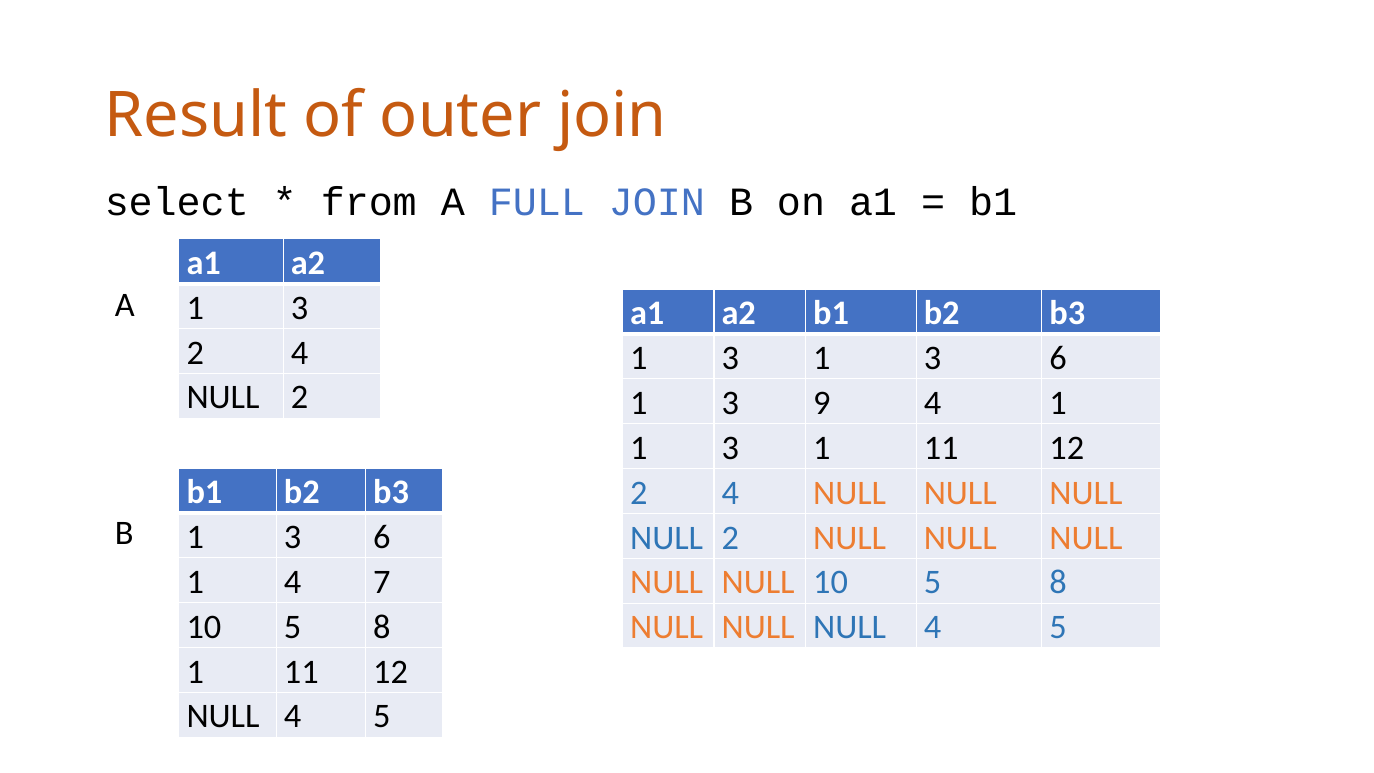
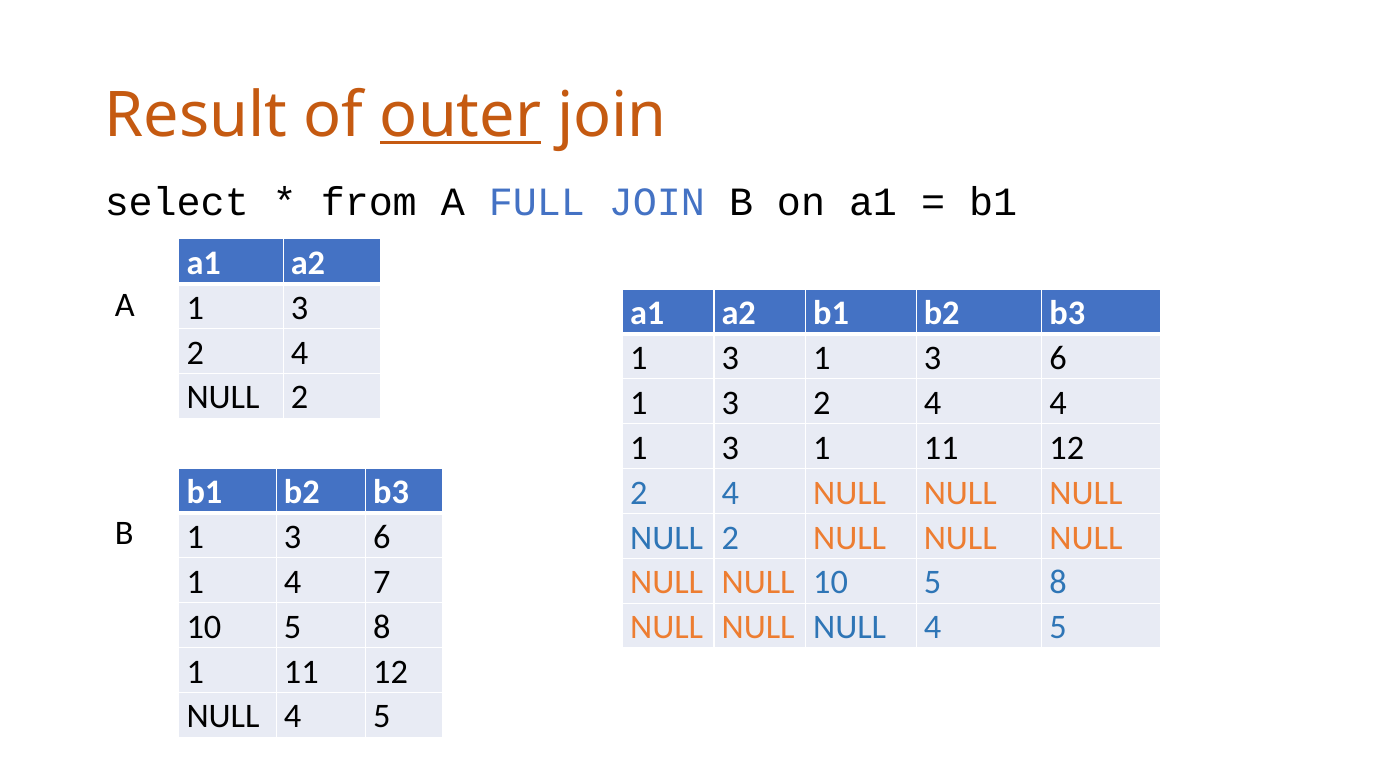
outer underline: none -> present
9 at (822, 403): 9 -> 2
4 1: 1 -> 4
